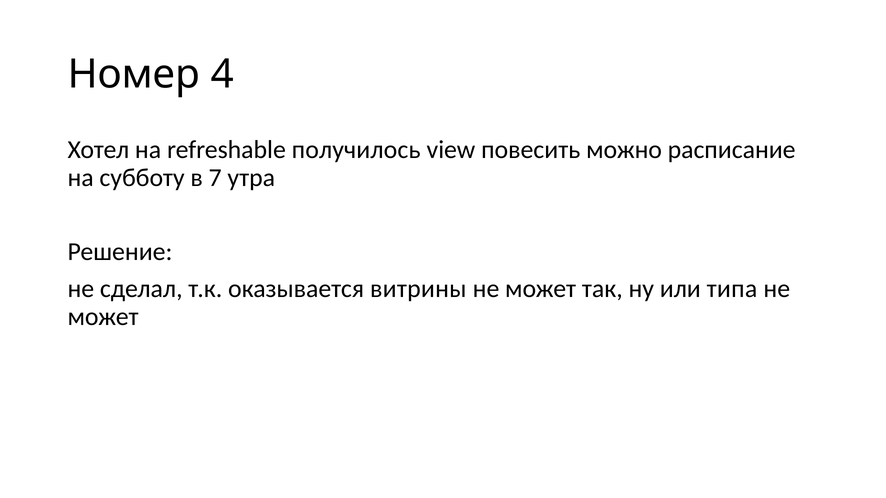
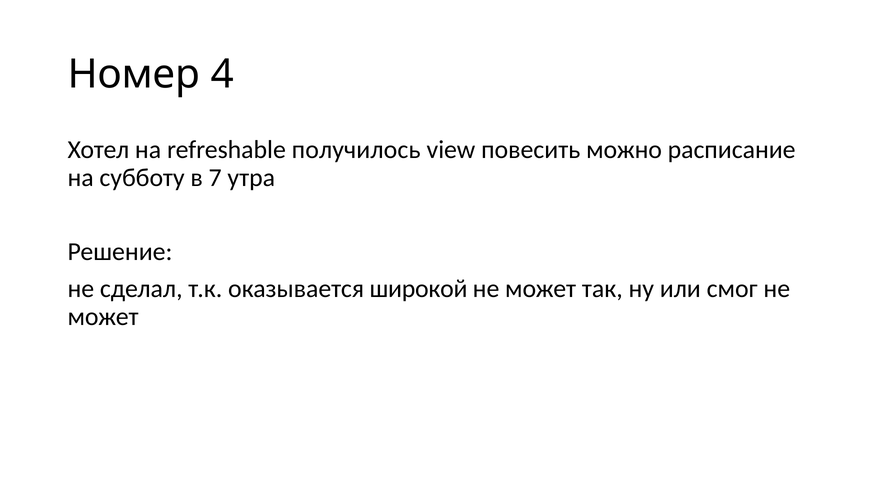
витрины: витрины -> широкой
типа: типа -> смог
